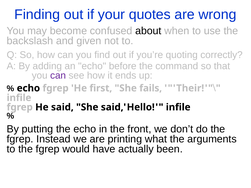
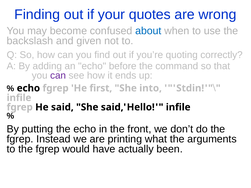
about colour: black -> blue
fails: fails -> into
Their: Their -> Stdin
